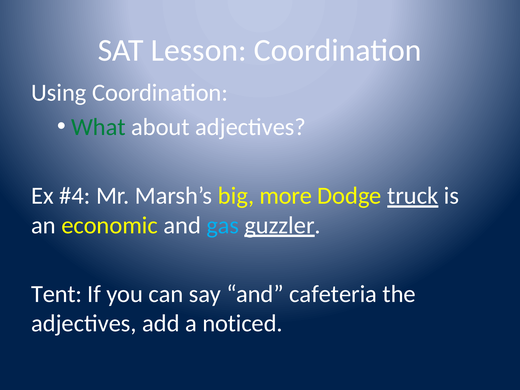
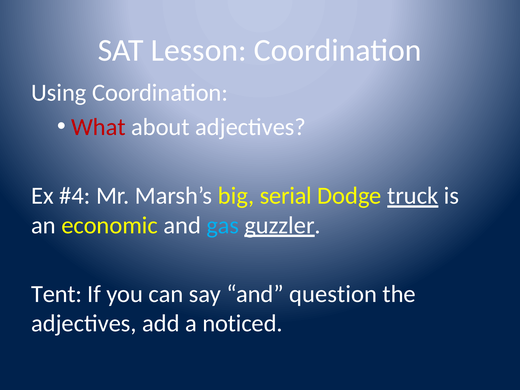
What colour: green -> red
more: more -> serial
cafeteria: cafeteria -> question
